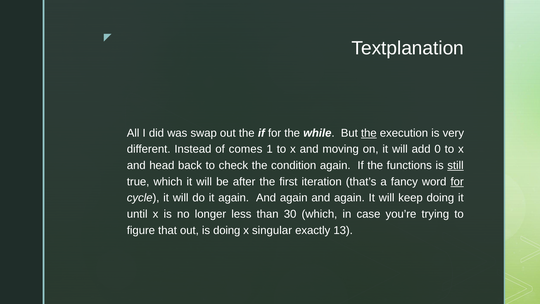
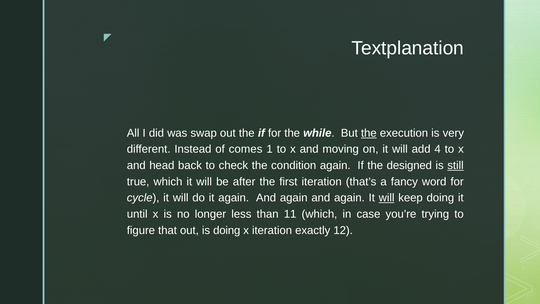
0: 0 -> 4
functions: functions -> designed
for at (457, 182) underline: present -> none
will at (387, 198) underline: none -> present
30: 30 -> 11
x singular: singular -> iteration
13: 13 -> 12
